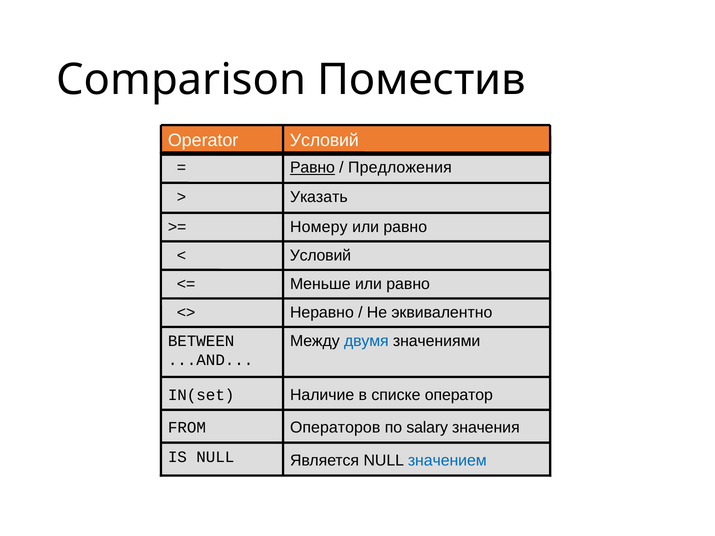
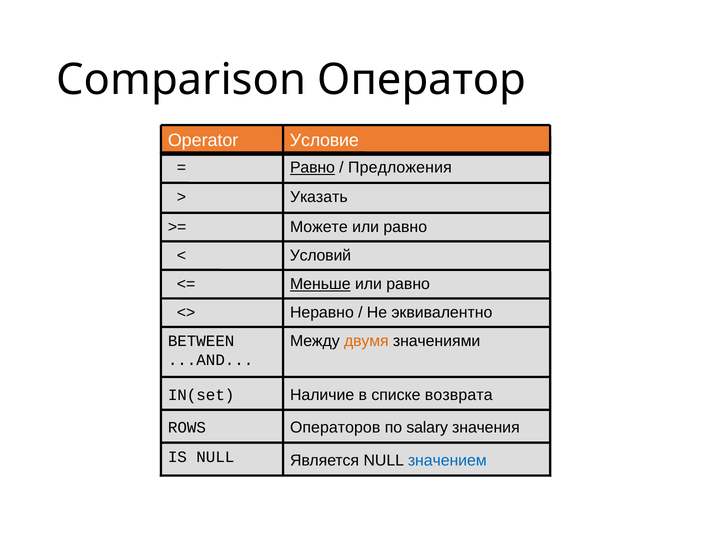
Поместив: Поместив -> Оператор
Условий at (324, 141): Условий -> Условие
Номеру: Номеру -> Можете
Меньше underline: none -> present
двумя colour: blue -> orange
оператор: оператор -> возврата
FROM: FROM -> ROWS
